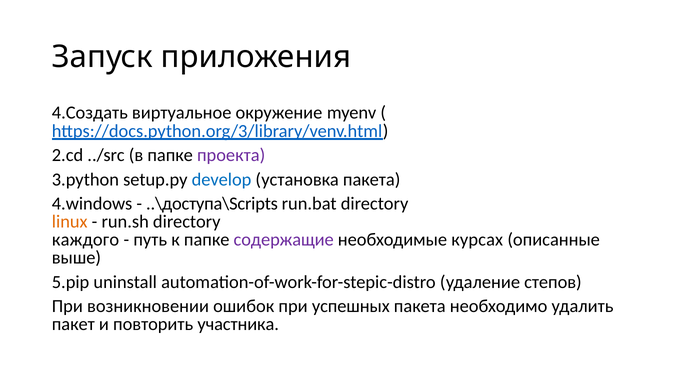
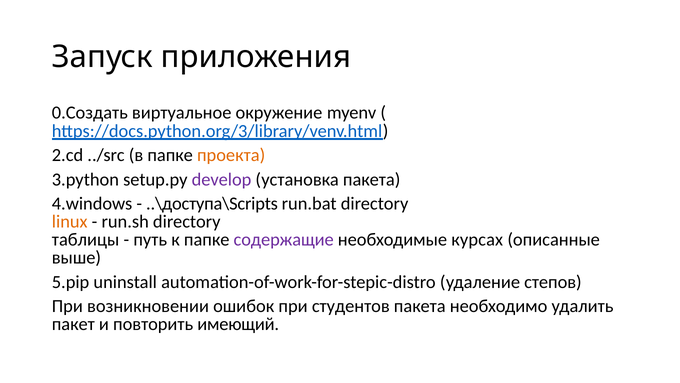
4.Создать: 4.Создать -> 0.Создать
проекта colour: purple -> orange
develop colour: blue -> purple
каждого: каждого -> таблицы
успешных: успешных -> студентов
участника: участника -> имеющий
